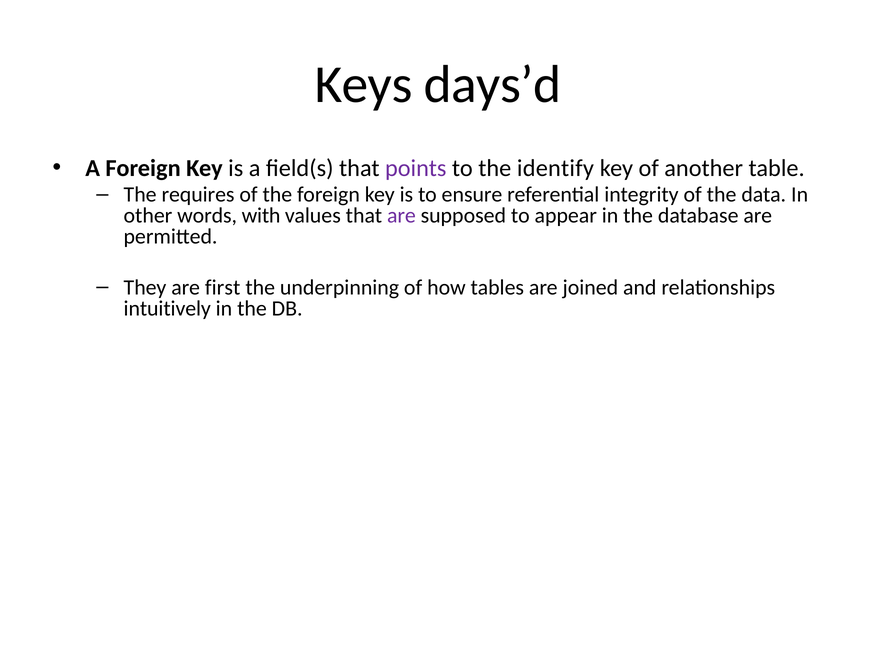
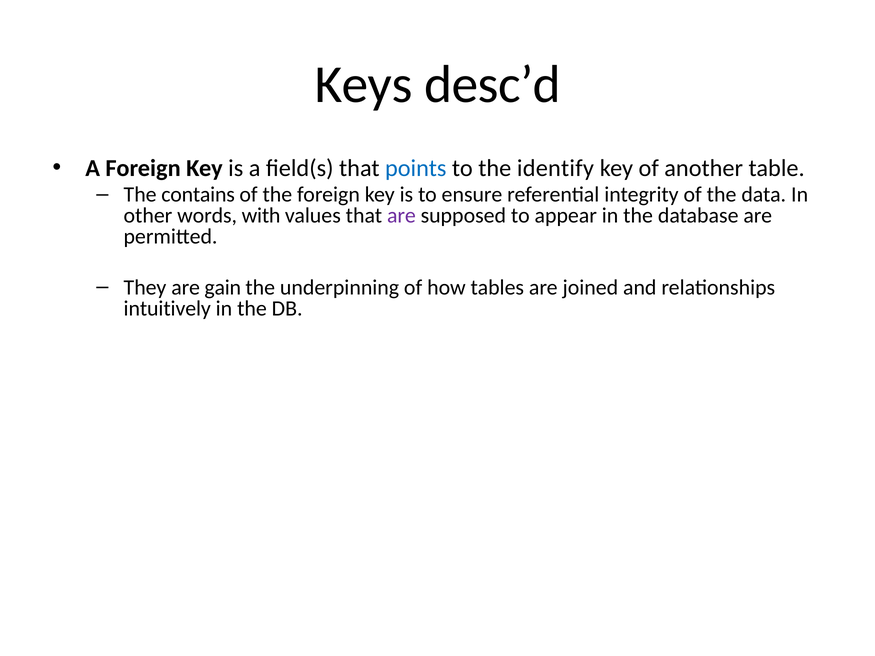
days’d: days’d -> desc’d
points colour: purple -> blue
requires: requires -> contains
first: first -> gain
